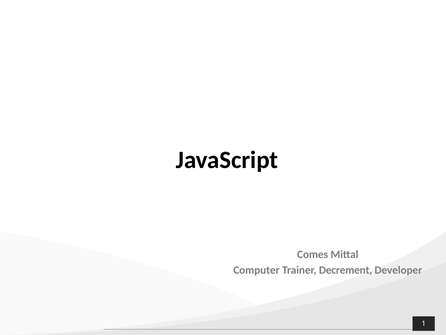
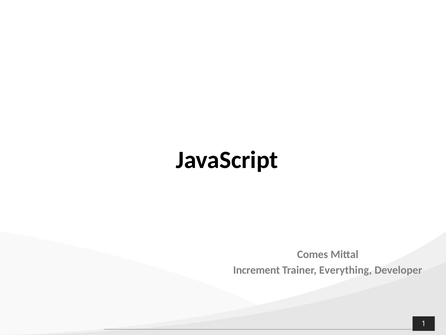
Computer: Computer -> Increment
Decrement: Decrement -> Everything
